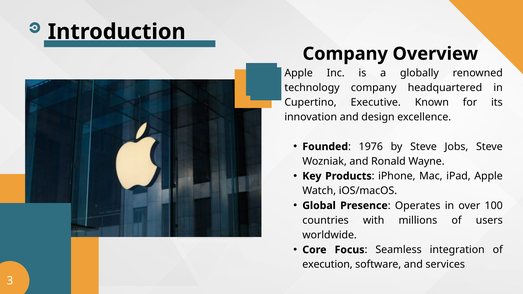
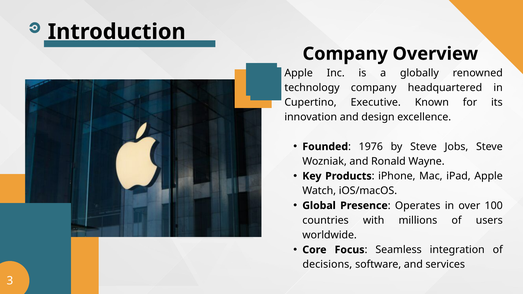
execution: execution -> decisions
